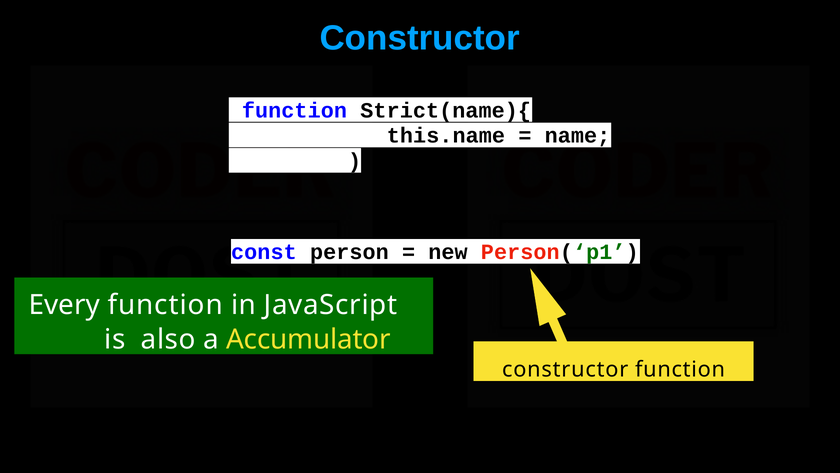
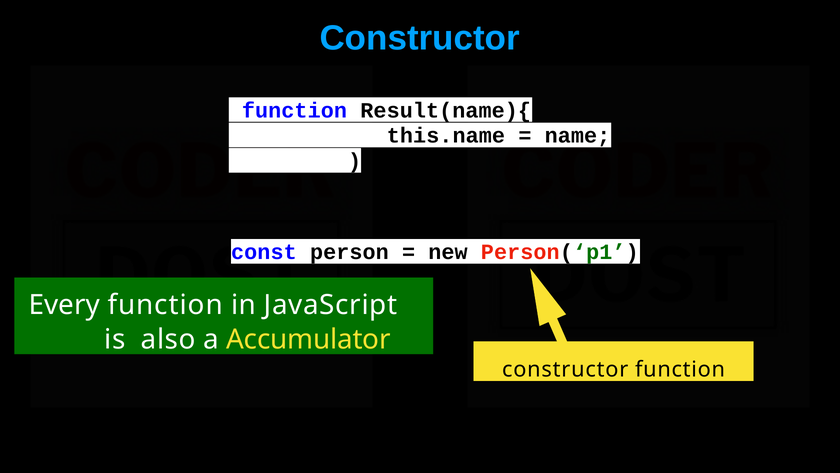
Strict(name){: Strict(name){ -> Result(name){
